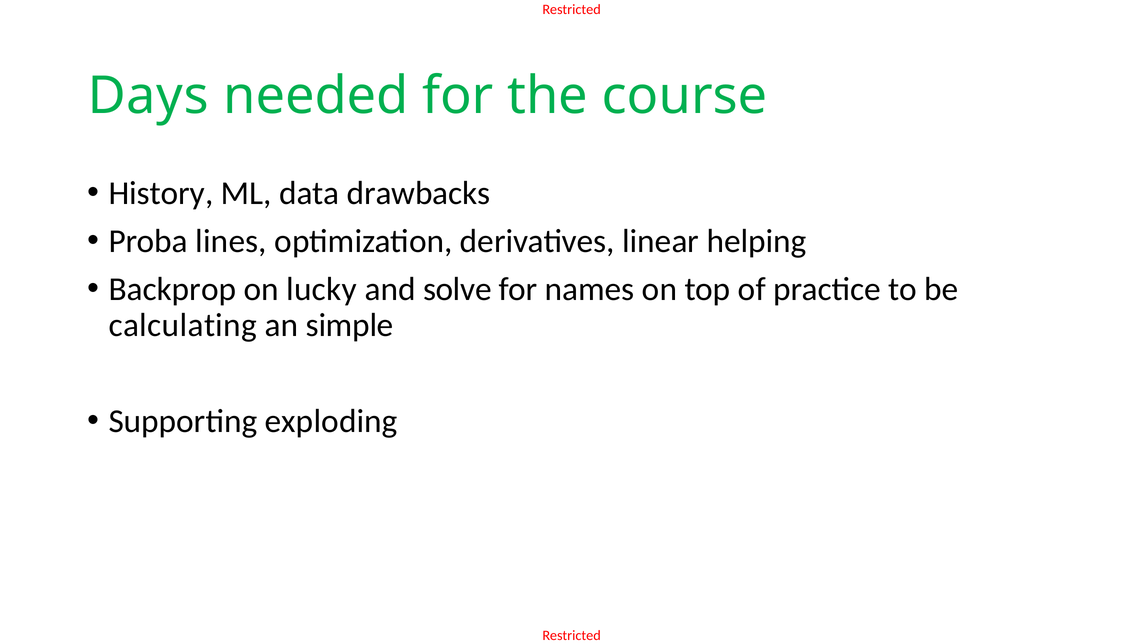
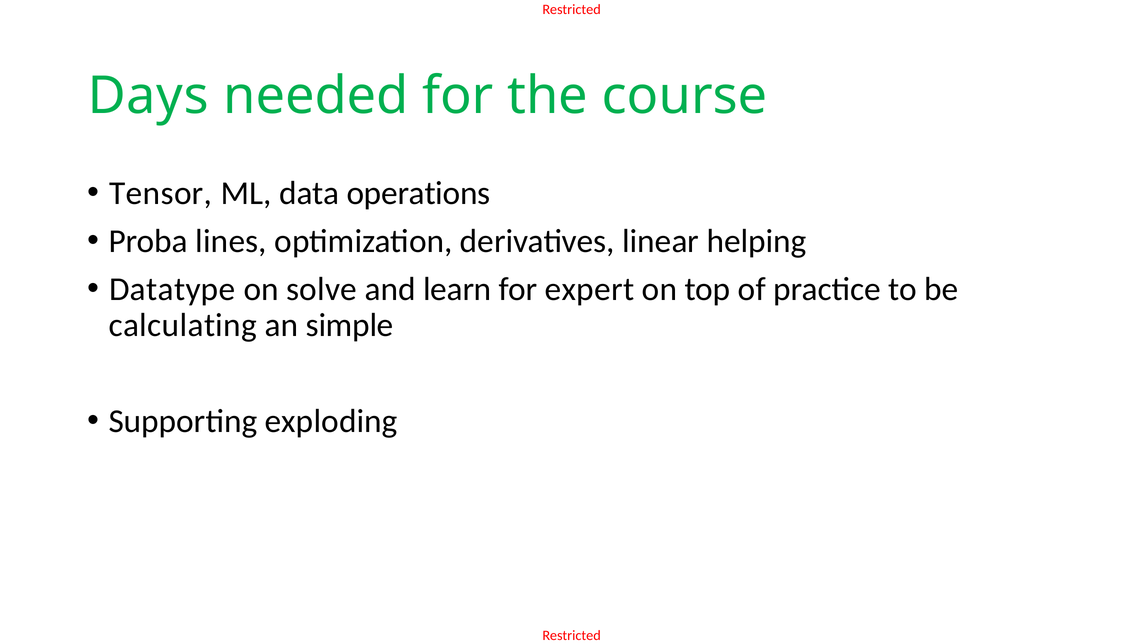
History: History -> Tensor
drawbacks: drawbacks -> operations
Backprop: Backprop -> Datatype
lucky: lucky -> solve
solve: solve -> learn
names: names -> expert
